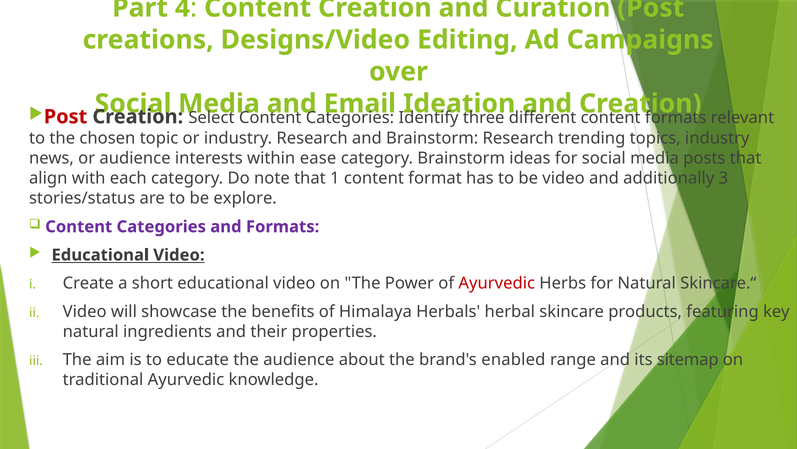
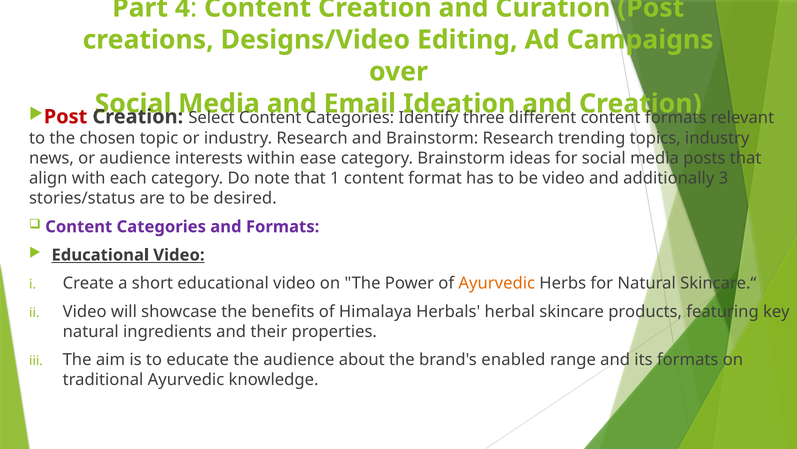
explore: explore -> desired
Ayurvedic at (497, 283) colour: red -> orange
its sitemap: sitemap -> formats
